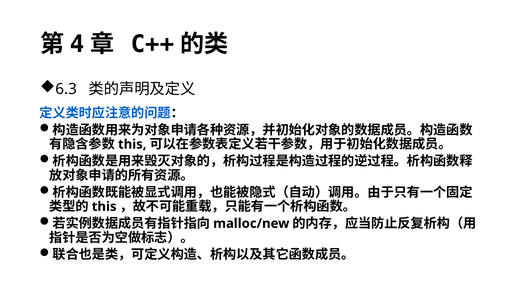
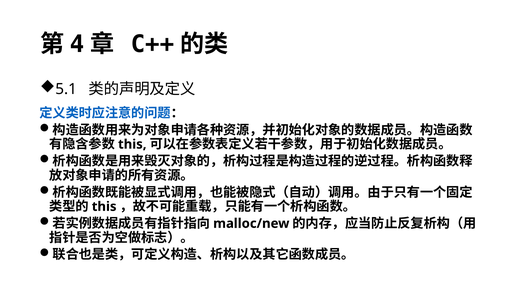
6.3: 6.3 -> 5.1
